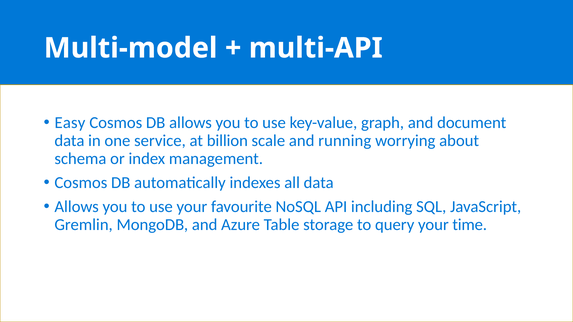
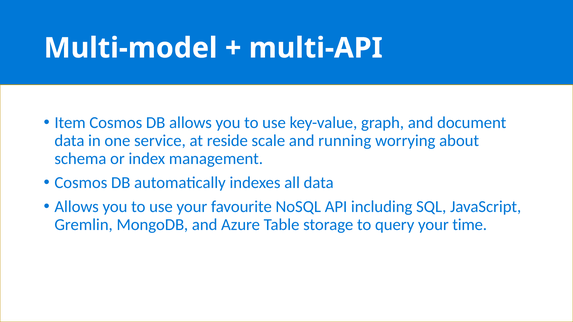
Easy: Easy -> Item
billion: billion -> reside
